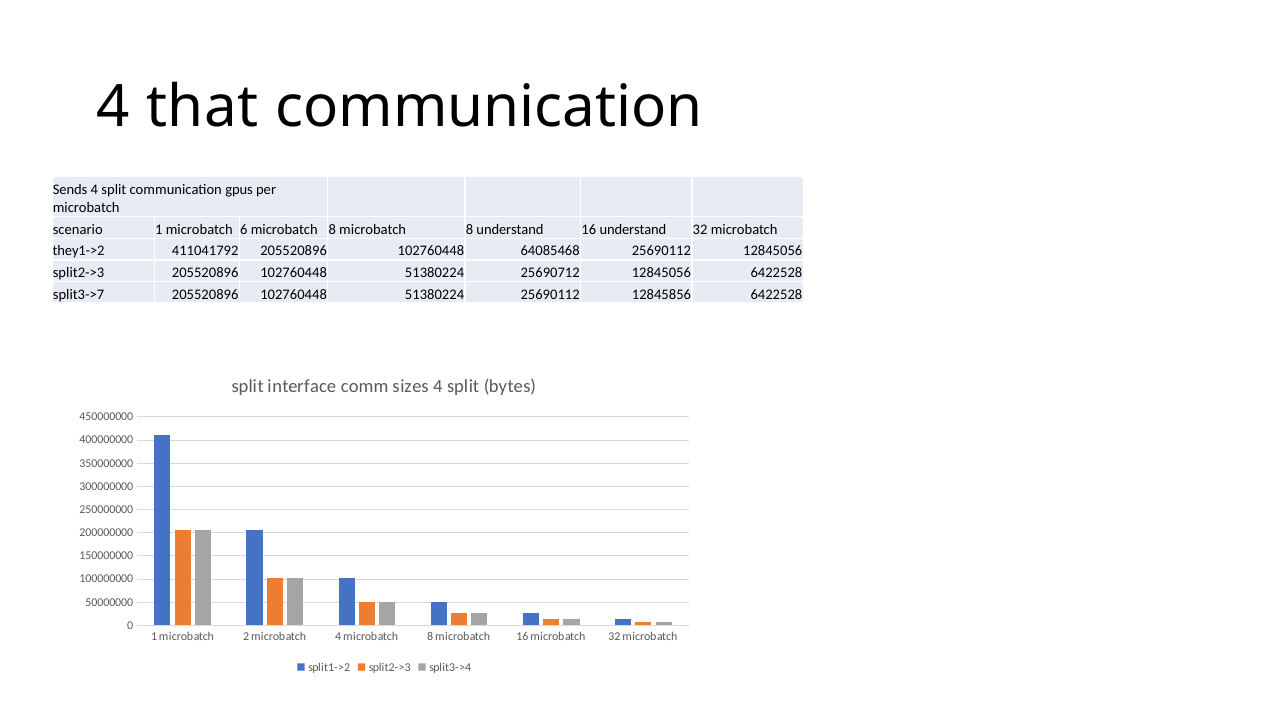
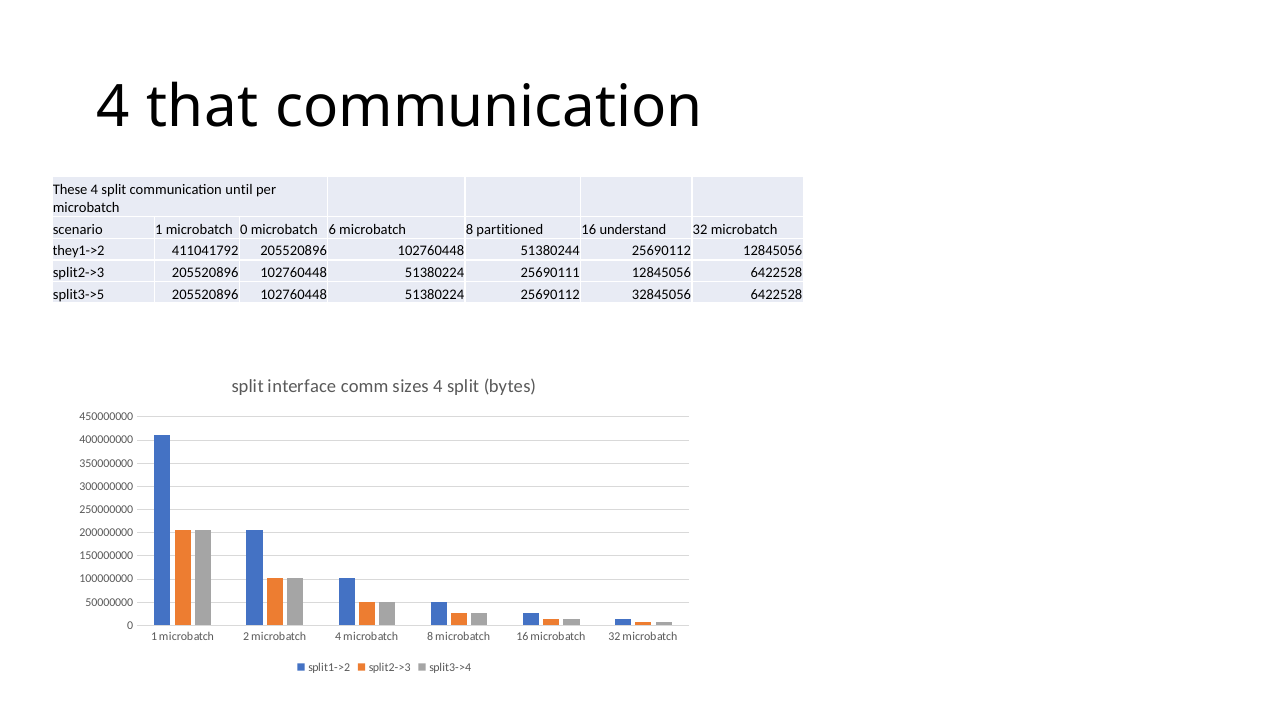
Sends: Sends -> These
gpus: gpus -> until
1 microbatch 6: 6 -> 0
8 at (332, 229): 8 -> 6
8 understand: understand -> partitioned
64085468: 64085468 -> 51380244
25690712: 25690712 -> 25690111
split3->7: split3->7 -> split3->5
12845856: 12845856 -> 32845056
